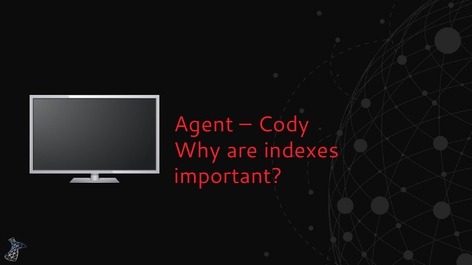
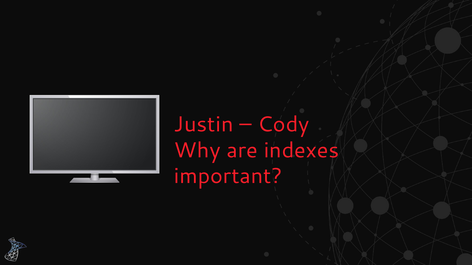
Agent: Agent -> Justin
